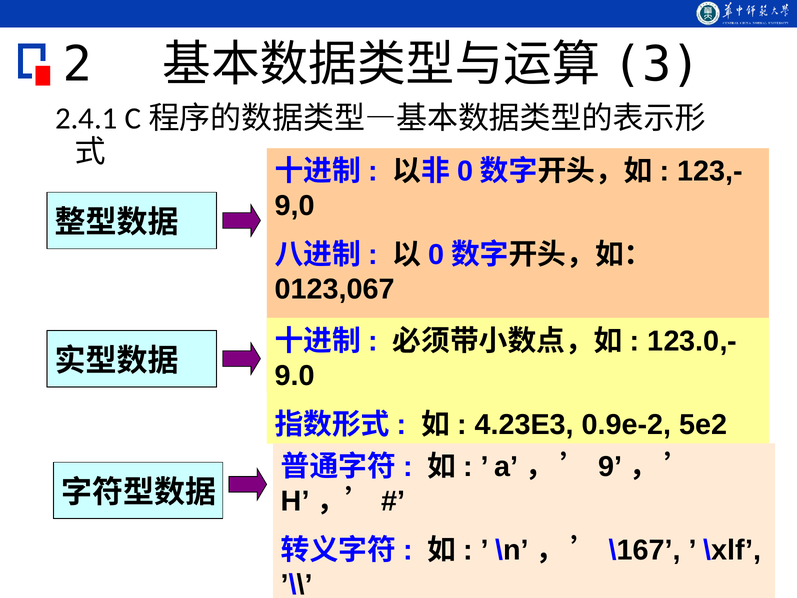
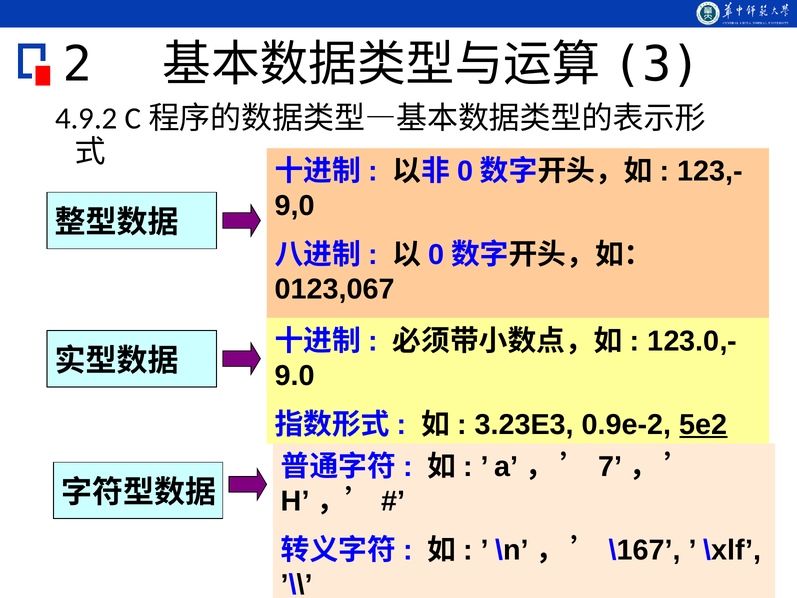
2.4.1: 2.4.1 -> 4.9.2
4.23E3: 4.23E3 -> 3.23E3
5e2 underline: none -> present
9: 9 -> 7
